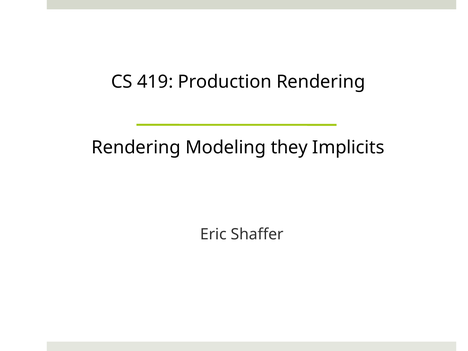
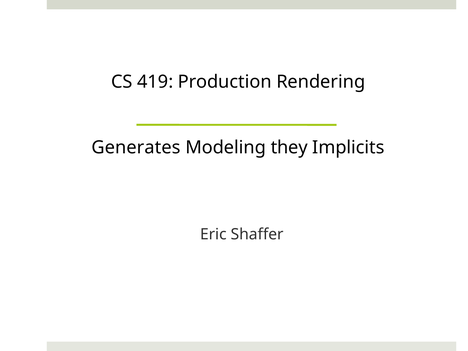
Rendering at (136, 147): Rendering -> Generates
